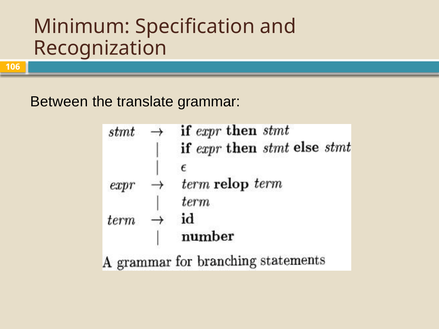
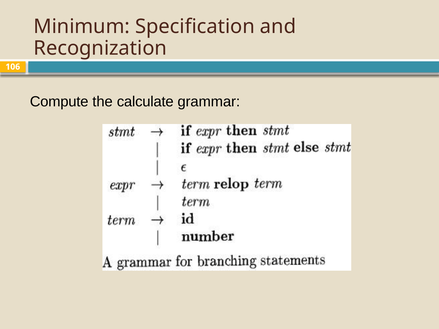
Between: Between -> Compute
translate: translate -> calculate
